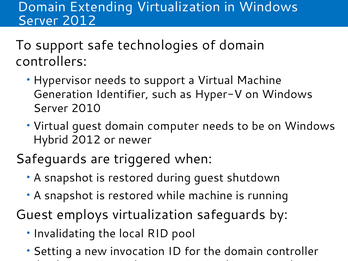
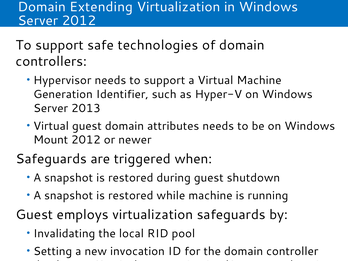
2010: 2010 -> 2013
domain computer: computer -> attributes
Hybrid: Hybrid -> Mount
